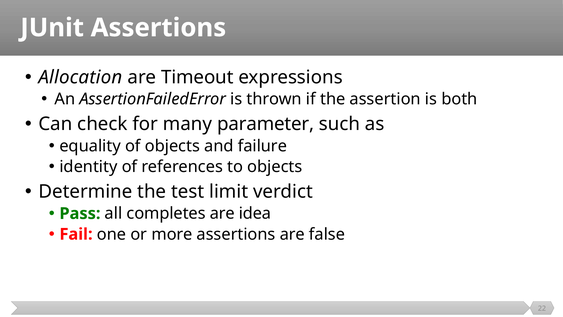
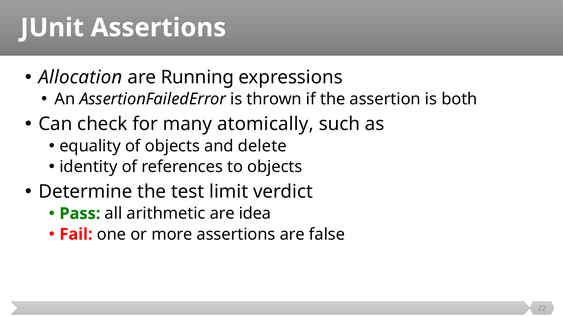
Timeout: Timeout -> Running
parameter: parameter -> atomically
failure: failure -> delete
completes: completes -> arithmetic
